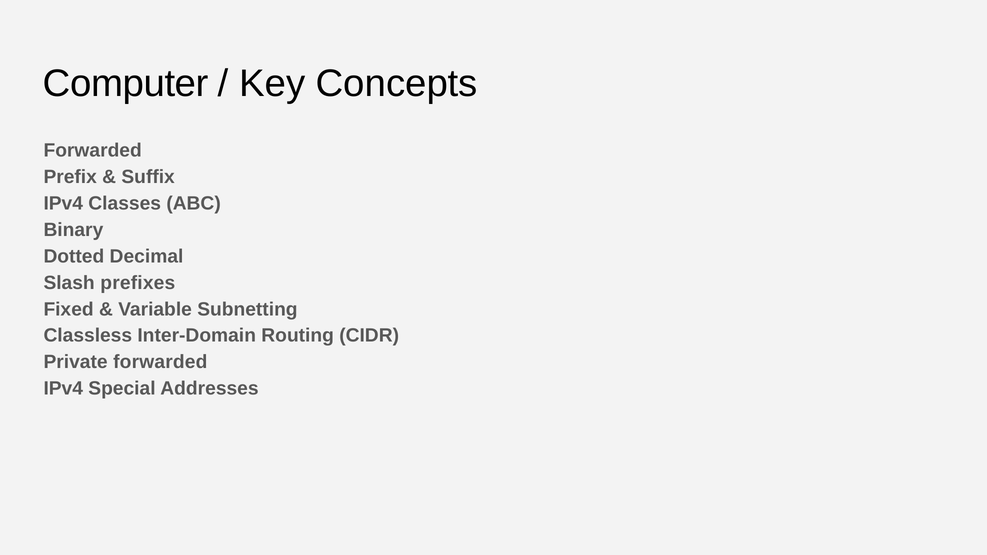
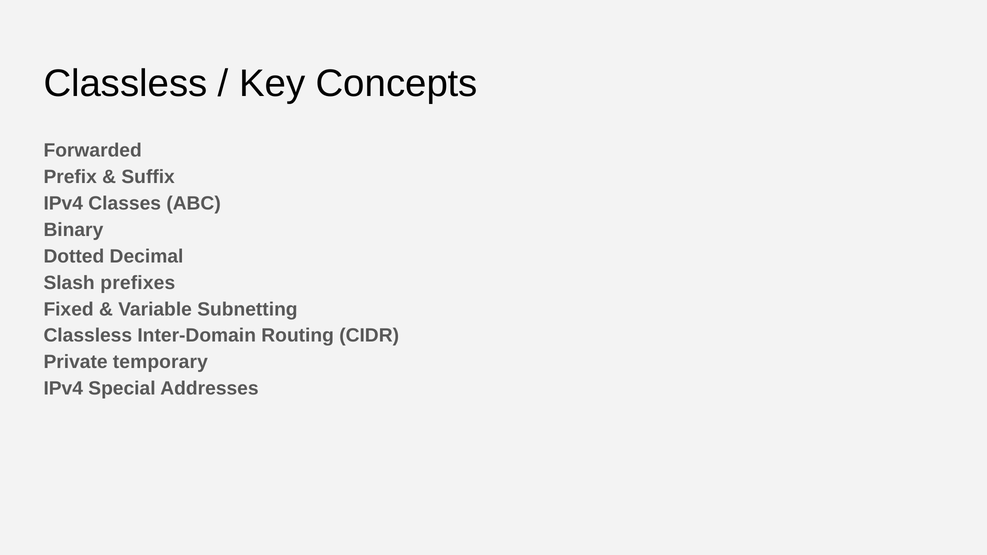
Computer at (126, 84): Computer -> Classless
Private forwarded: forwarded -> temporary
